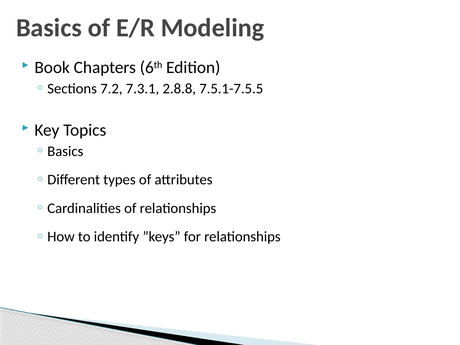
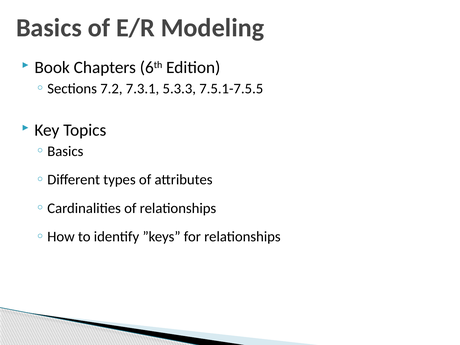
2.8.8: 2.8.8 -> 5.3.3
